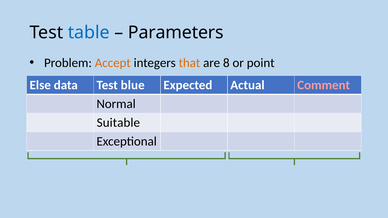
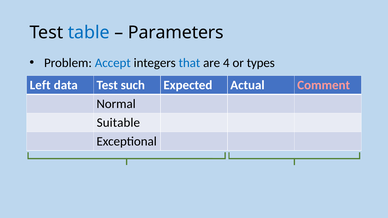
Accept colour: orange -> blue
that colour: orange -> blue
8: 8 -> 4
point: point -> types
Else: Else -> Left
blue: blue -> such
